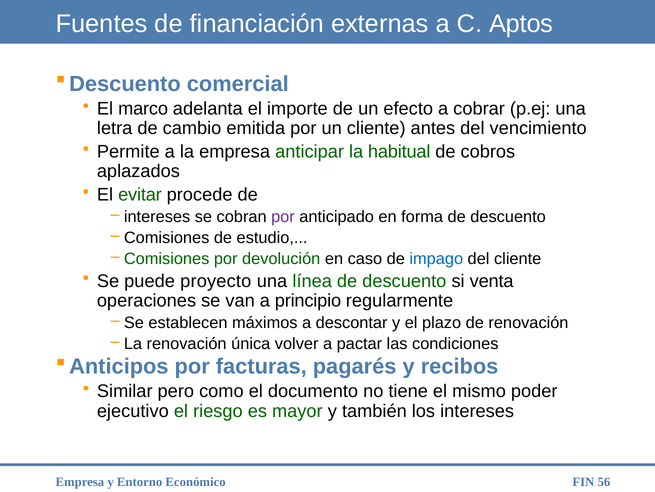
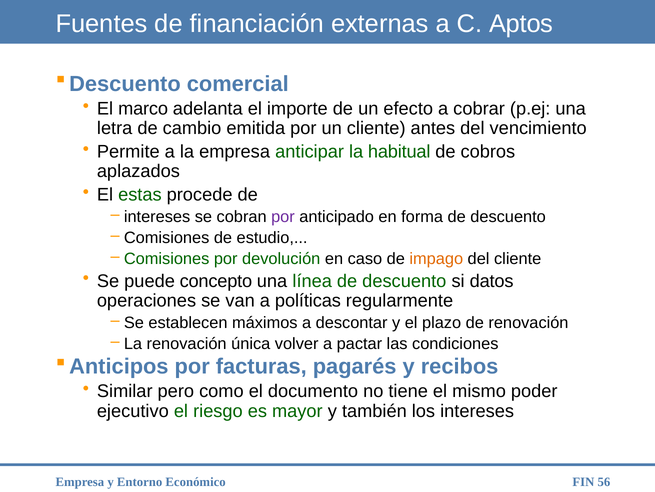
evitar: evitar -> estas
impago colour: blue -> orange
proyecto: proyecto -> concepto
venta: venta -> datos
principio: principio -> políticas
